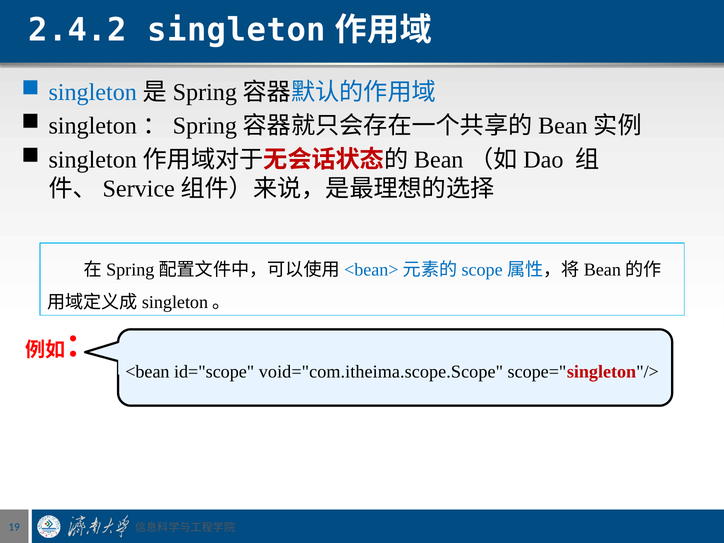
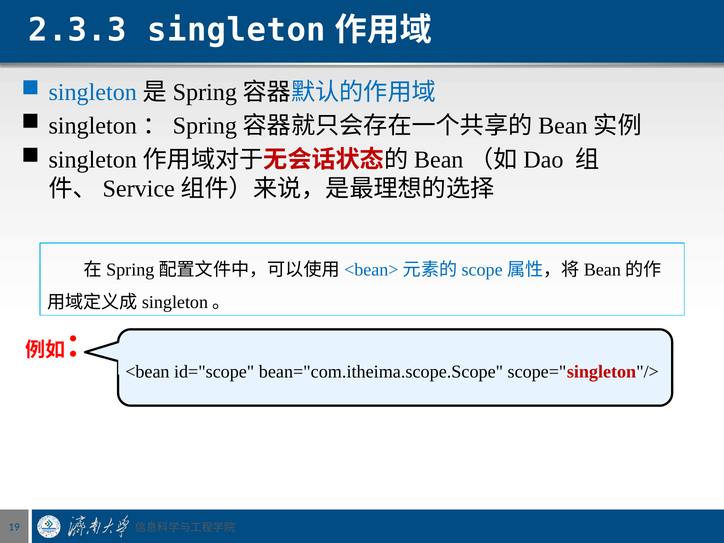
2.4.2: 2.4.2 -> 2.3.3
void="com.itheima.scope.Scope: void="com.itheima.scope.Scope -> bean="com.itheima.scope.Scope
